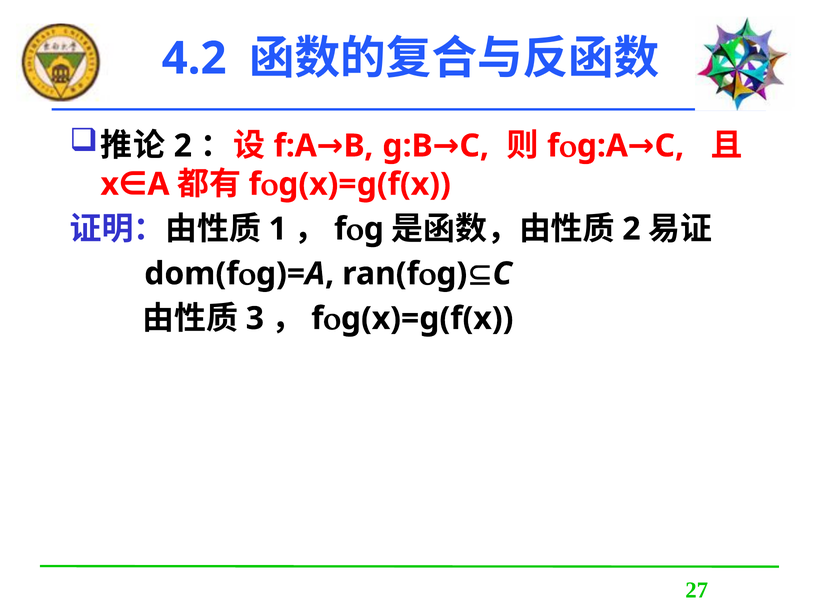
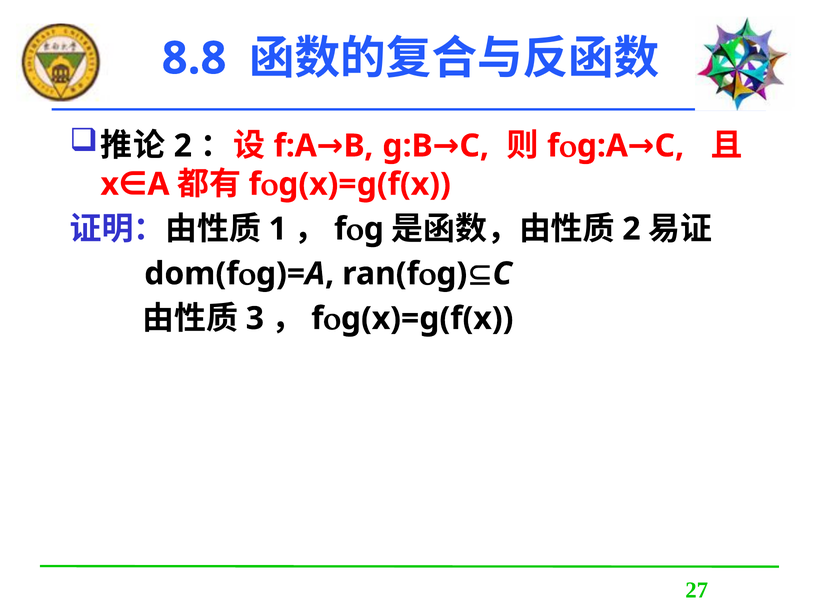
4.2: 4.2 -> 8.8
